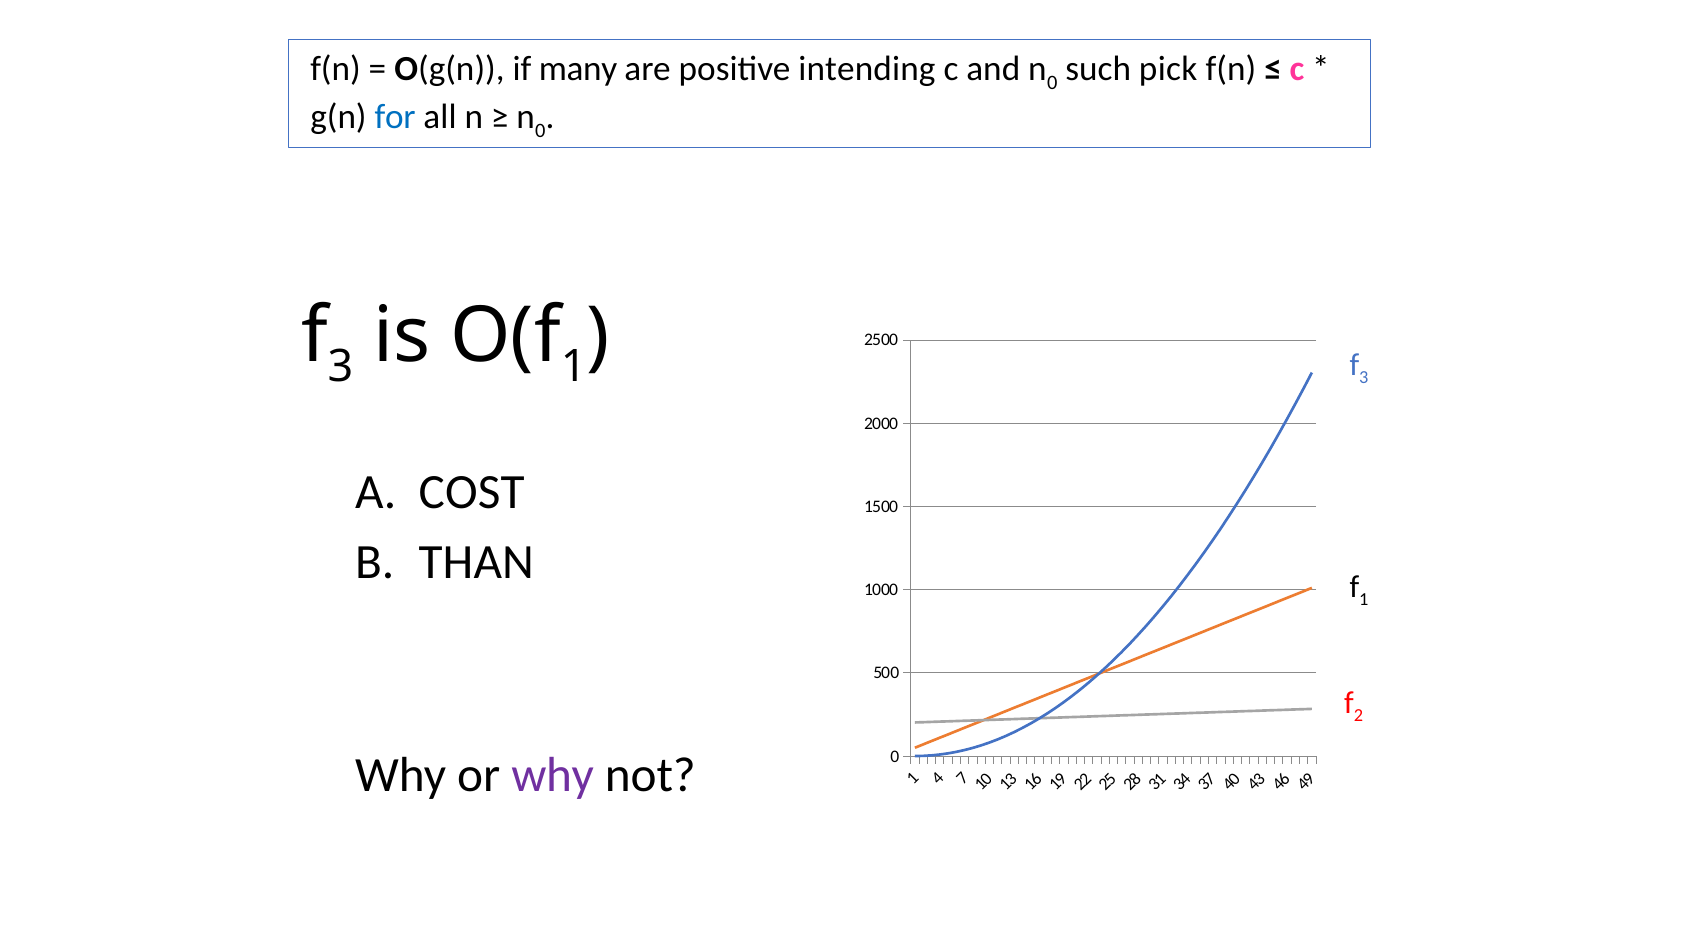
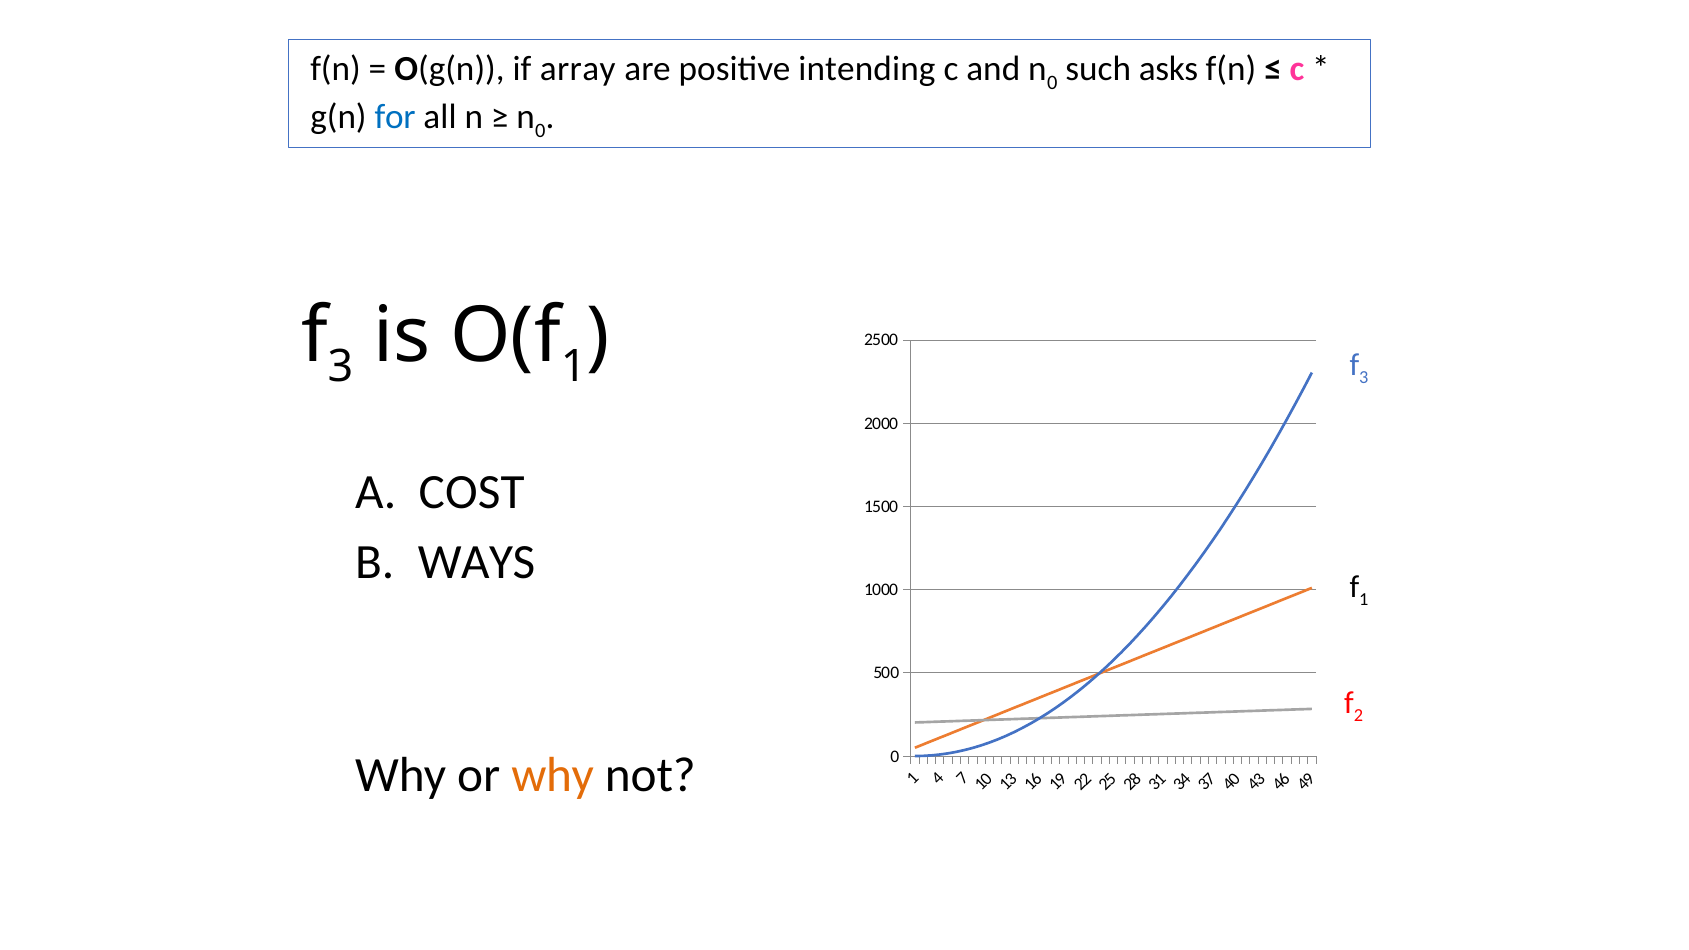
many: many -> array
pick: pick -> asks
THAN: THAN -> WAYS
why at (553, 775) colour: purple -> orange
